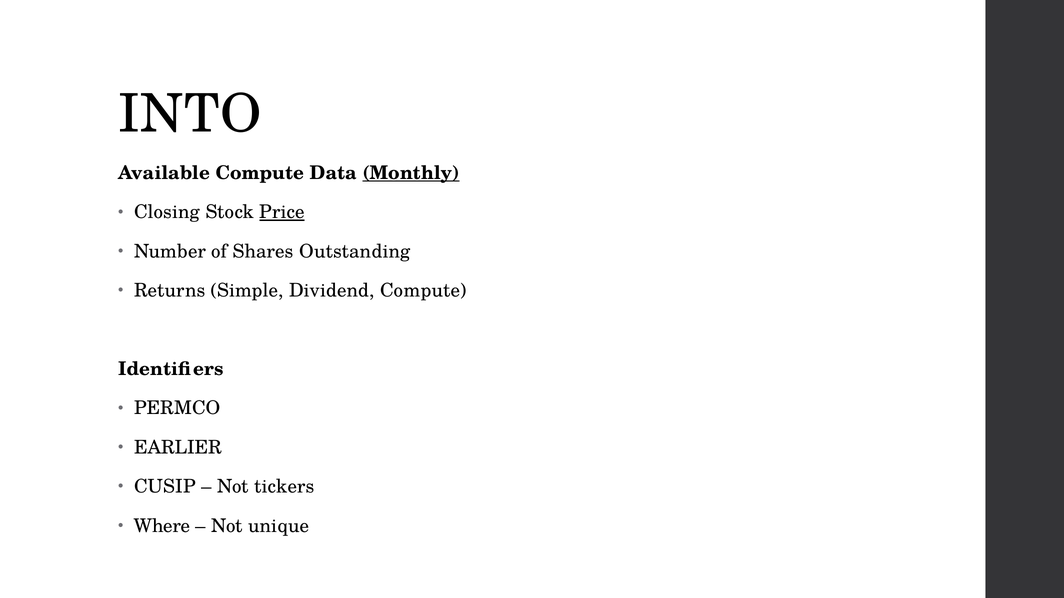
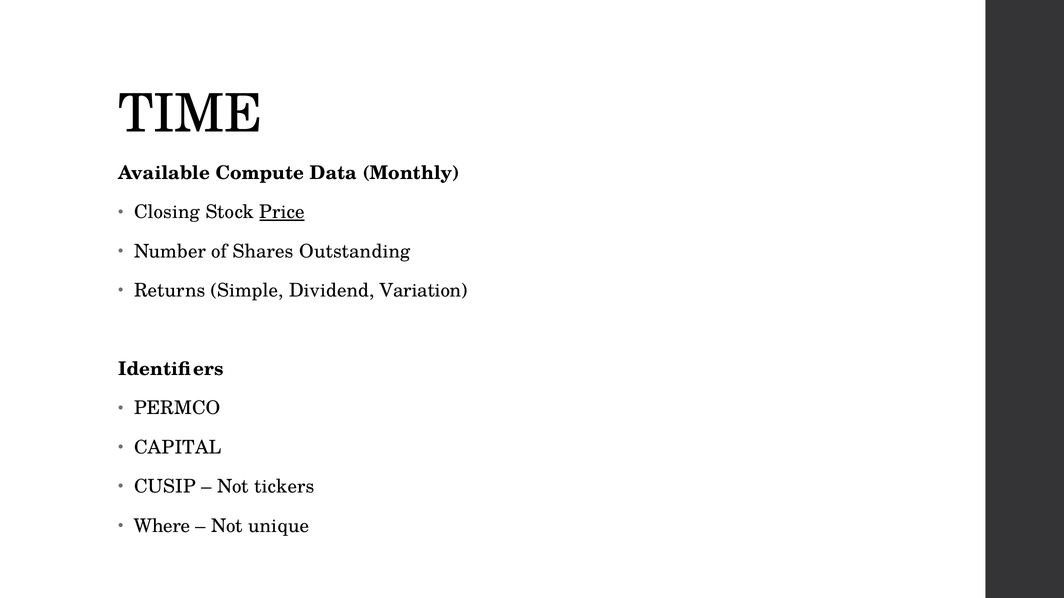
INTO: INTO -> TIME
Monthly underline: present -> none
Dividend Compute: Compute -> Variation
EARLIER: EARLIER -> CAPITAL
